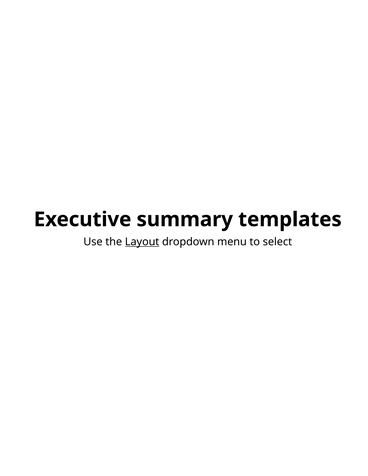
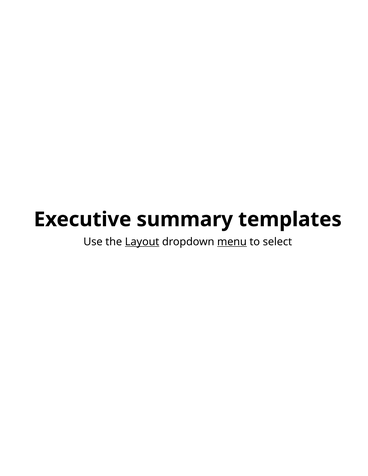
menu underline: none -> present
